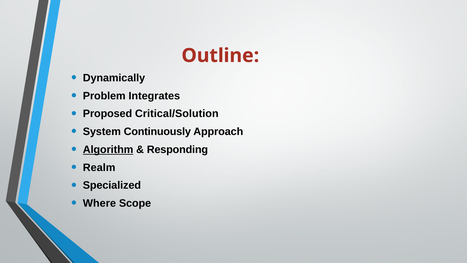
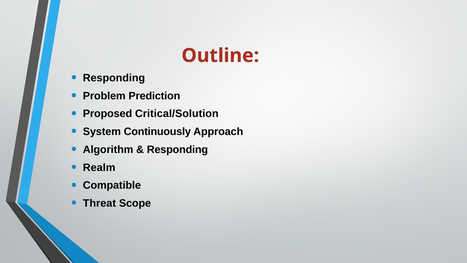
Dynamically at (114, 78): Dynamically -> Responding
Integrates: Integrates -> Prediction
Algorithm underline: present -> none
Specialized: Specialized -> Compatible
Where: Where -> Threat
